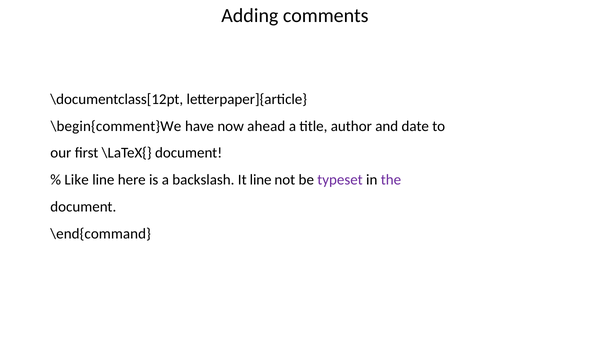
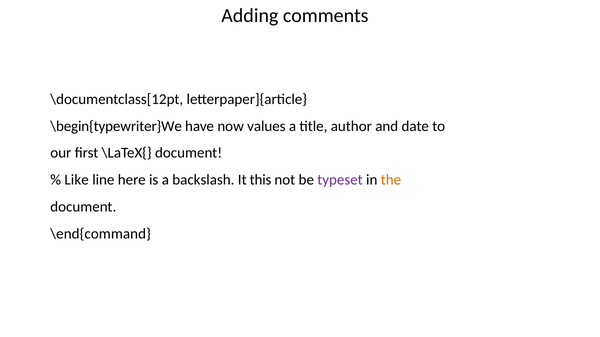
\begin{comment}We: \begin{comment}We -> \begin{typewriter}We
ahead: ahead -> values
It line: line -> this
the colour: purple -> orange
